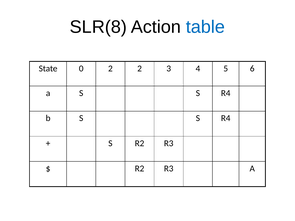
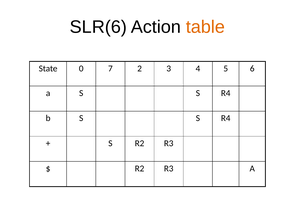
SLR(8: SLR(8 -> SLR(6
table colour: blue -> orange
0 2: 2 -> 7
